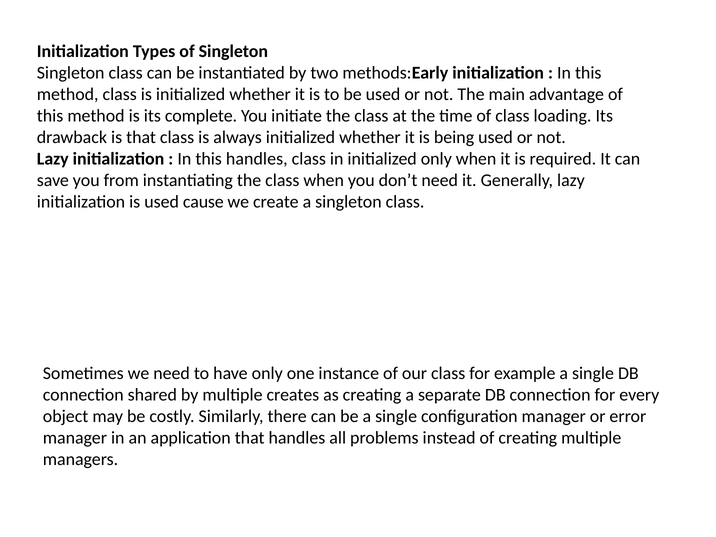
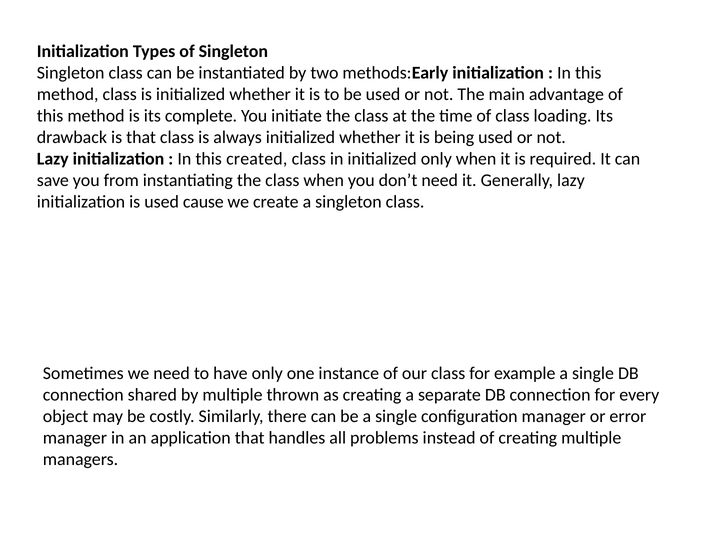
this handles: handles -> created
creates: creates -> thrown
